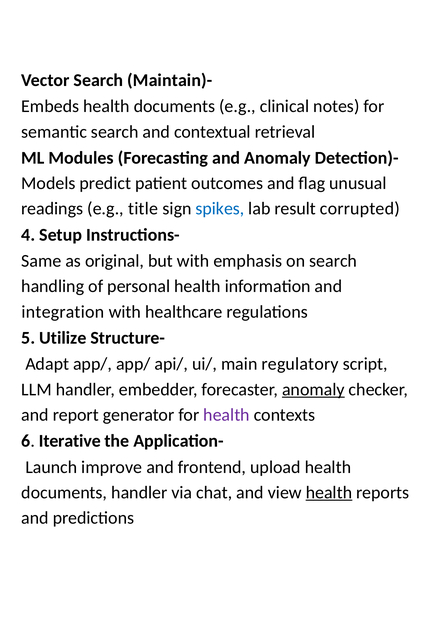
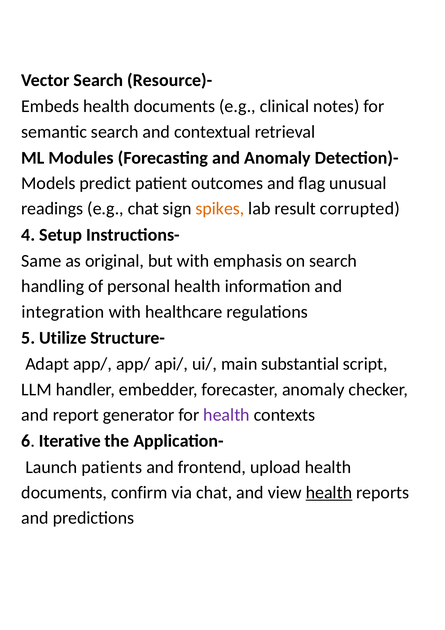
Maintain)-: Maintain)- -> Resource)-
e.g title: title -> chat
spikes colour: blue -> orange
regulatory: regulatory -> substantial
anomaly at (313, 389) underline: present -> none
improve: improve -> patients
documents handler: handler -> confirm
